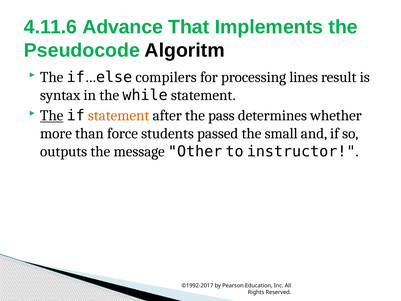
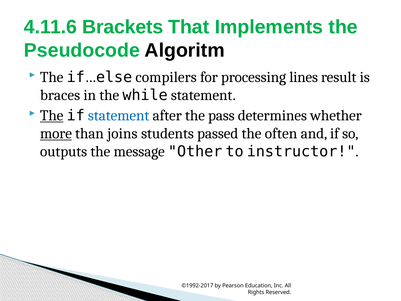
Advance: Advance -> Brackets
syntax: syntax -> braces
statement at (119, 115) colour: orange -> blue
more underline: none -> present
force: force -> joins
small: small -> often
